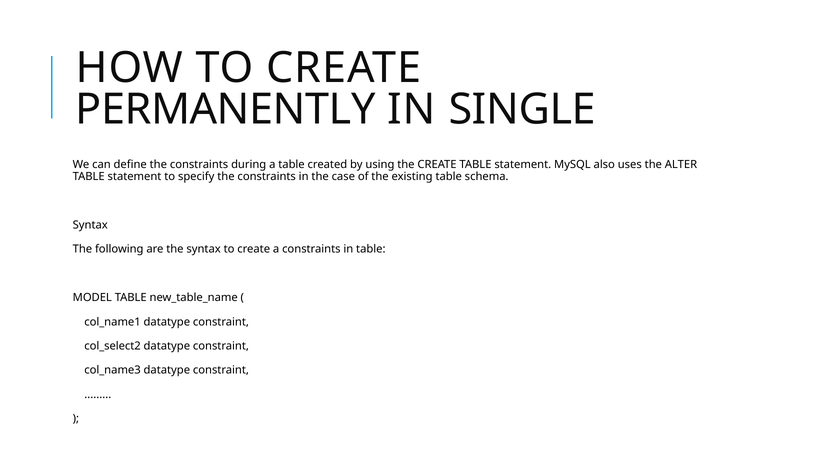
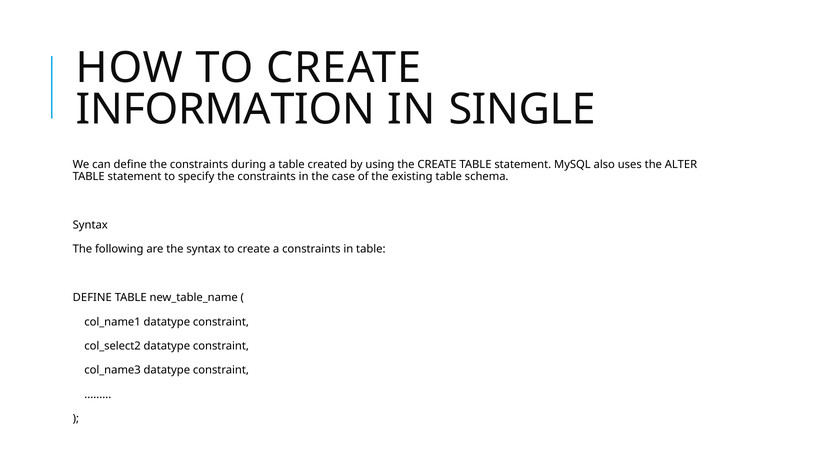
PERMANENTLY: PERMANENTLY -> INFORMATION
MODEL at (92, 298): MODEL -> DEFINE
